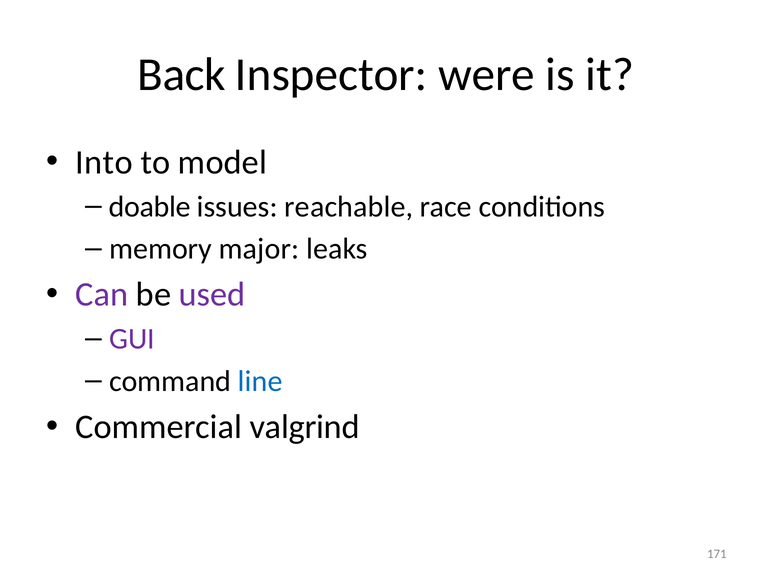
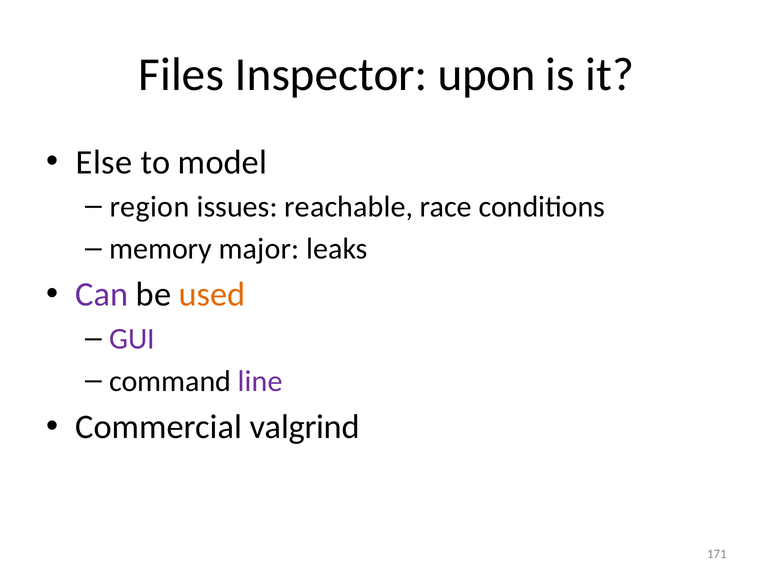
Back: Back -> Files
were: were -> upon
Into: Into -> Else
doable: doable -> region
used colour: purple -> orange
line colour: blue -> purple
